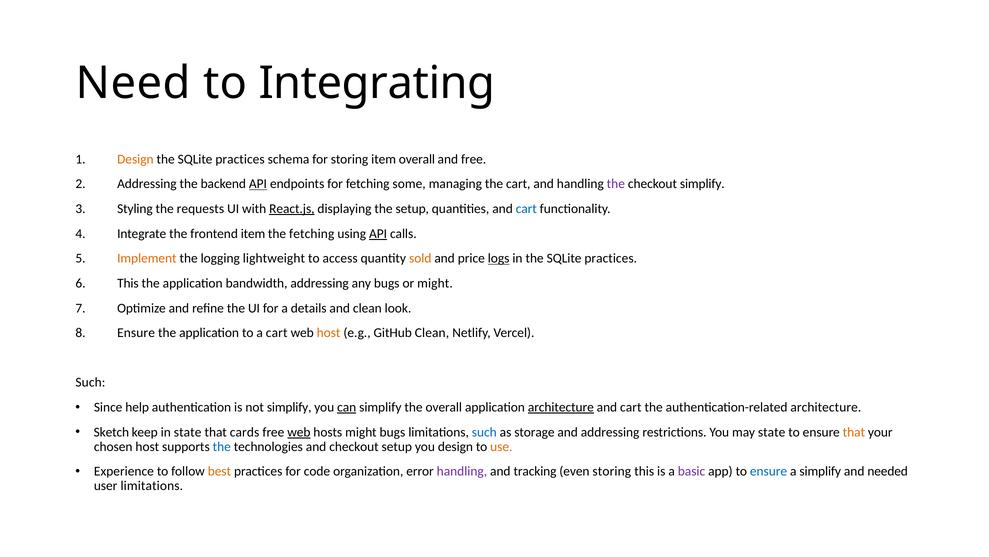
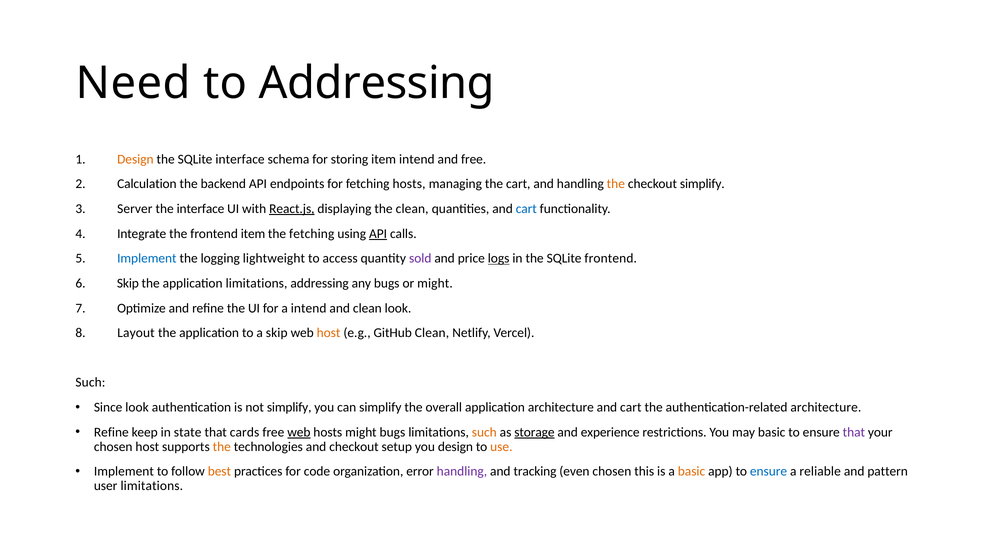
to Integrating: Integrating -> Addressing
practices at (240, 159): practices -> interface
item overall: overall -> intend
Addressing at (147, 184): Addressing -> Calculation
API at (258, 184) underline: present -> none
fetching some: some -> hosts
the at (616, 184) colour: purple -> orange
Styling: Styling -> Server
the requests: requests -> interface
the setup: setup -> clean
Implement at (147, 258) colour: orange -> blue
sold colour: orange -> purple
in the SQLite practices: practices -> frontend
This at (128, 283): This -> Skip
application bandwidth: bandwidth -> limitations
a details: details -> intend
Ensure at (136, 333): Ensure -> Layout
a cart: cart -> skip
Since help: help -> look
can underline: present -> none
architecture at (561, 407) underline: present -> none
Sketch at (111, 432): Sketch -> Refine
such at (484, 432) colour: blue -> orange
storage underline: none -> present
and addressing: addressing -> experience
may state: state -> basic
that at (854, 432) colour: orange -> purple
the at (222, 446) colour: blue -> orange
Experience at (124, 471): Experience -> Implement
even storing: storing -> chosen
basic at (692, 471) colour: purple -> orange
a simplify: simplify -> reliable
needed: needed -> pattern
